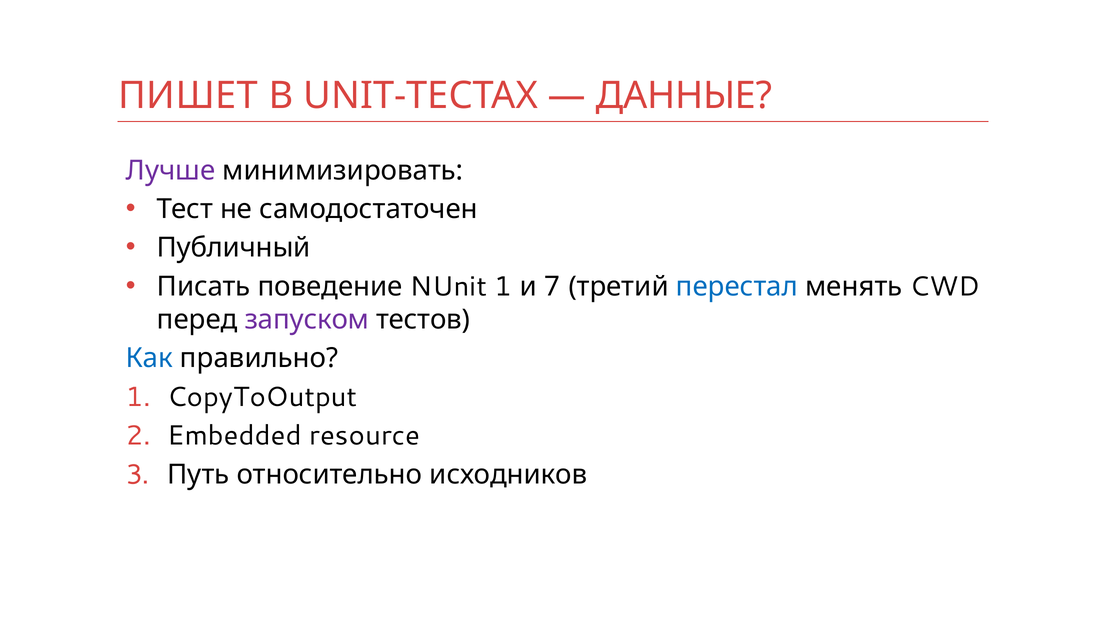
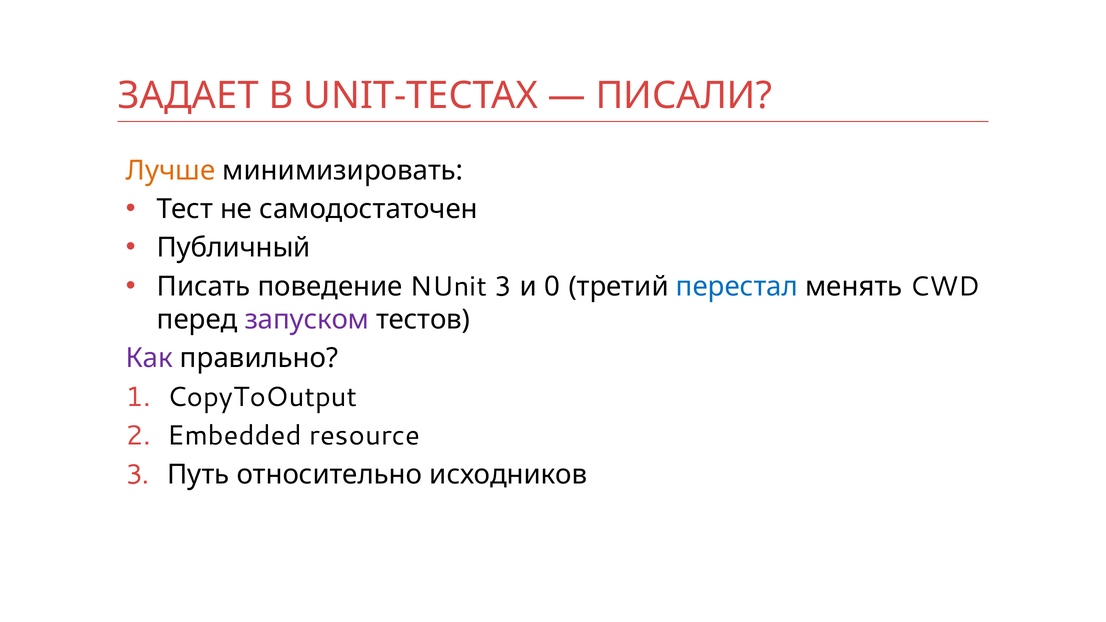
ПИШЕТ: ПИШЕТ -> ЗАДАЕТ
ДАННЫЕ: ДАННЫЕ -> ПИСАЛИ
Лучше colour: purple -> orange
NUnit 1: 1 -> 3
7: 7 -> 0
Как colour: blue -> purple
